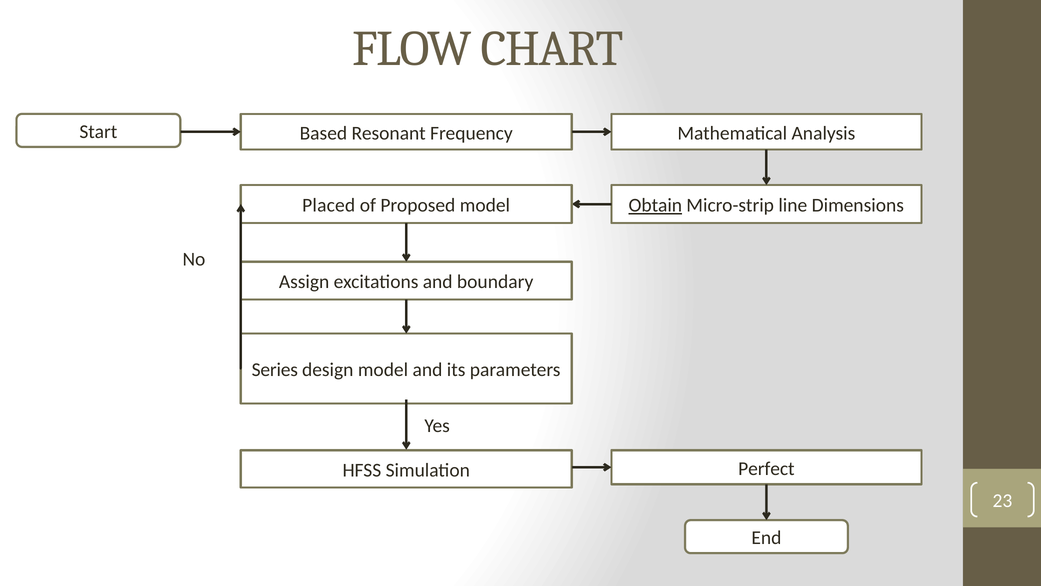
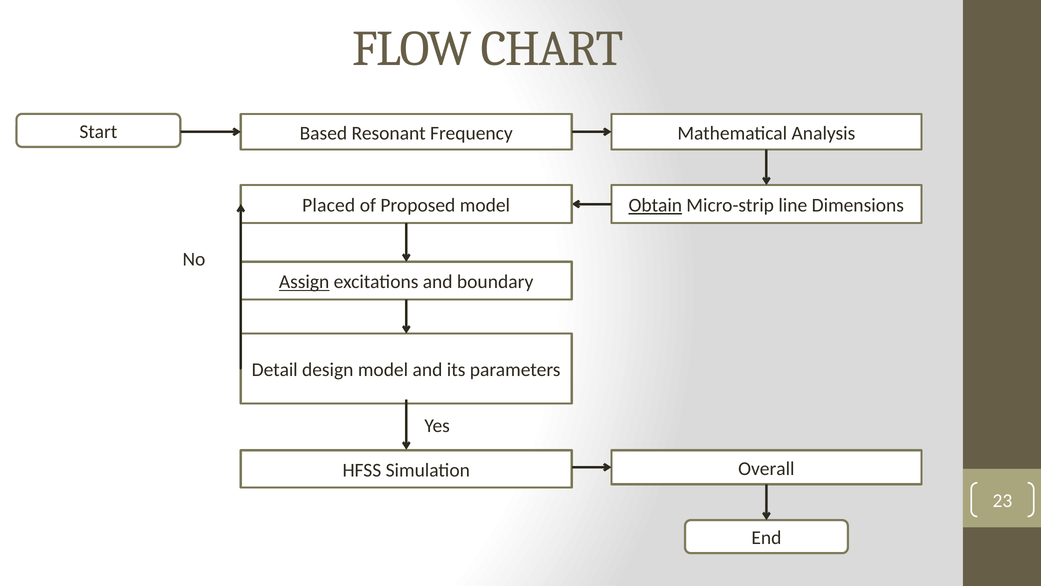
Assign underline: none -> present
Series: Series -> Detail
Perfect: Perfect -> Overall
